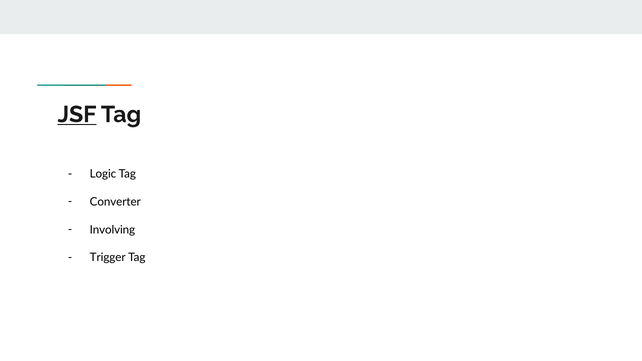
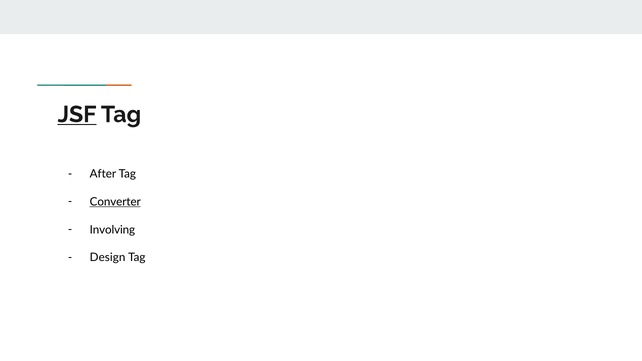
Logic: Logic -> After
Converter underline: none -> present
Trigger: Trigger -> Design
